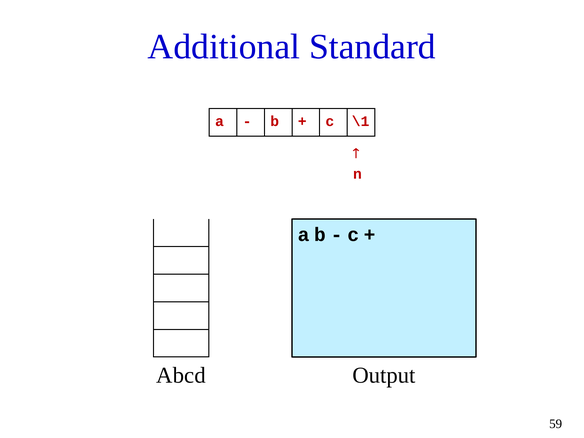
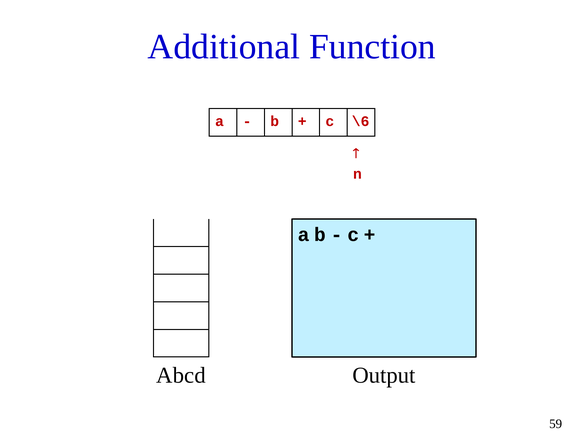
Standard: Standard -> Function
\1: \1 -> \6
